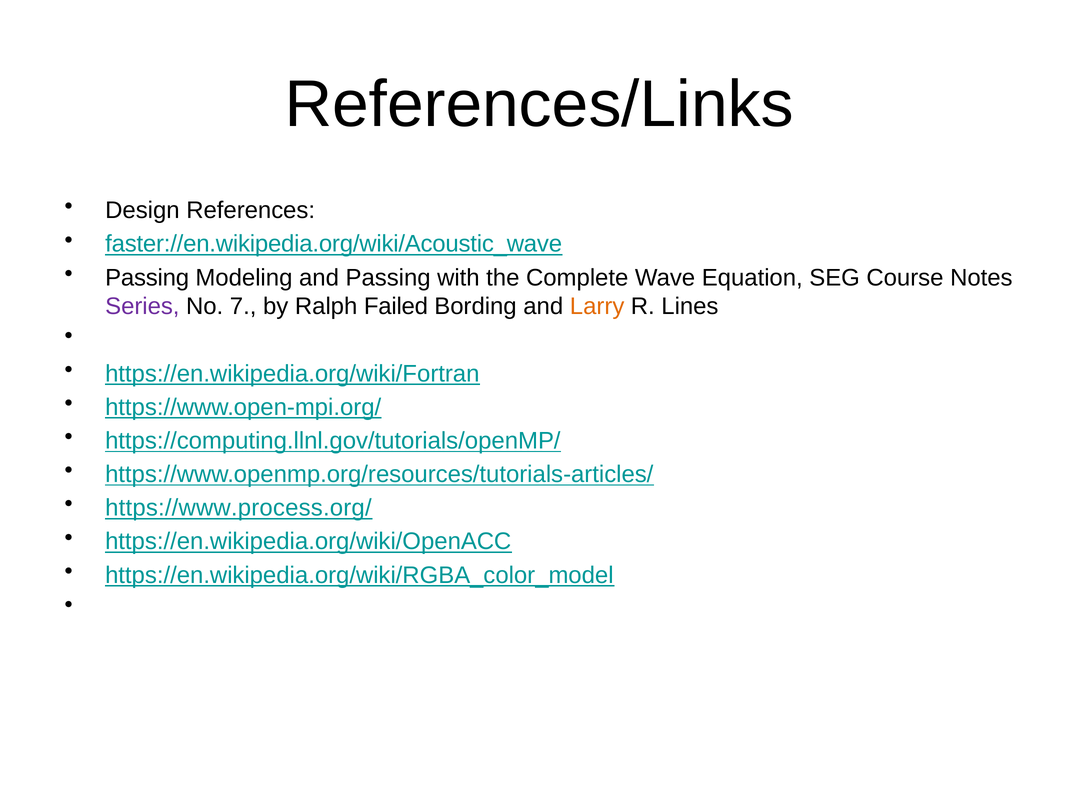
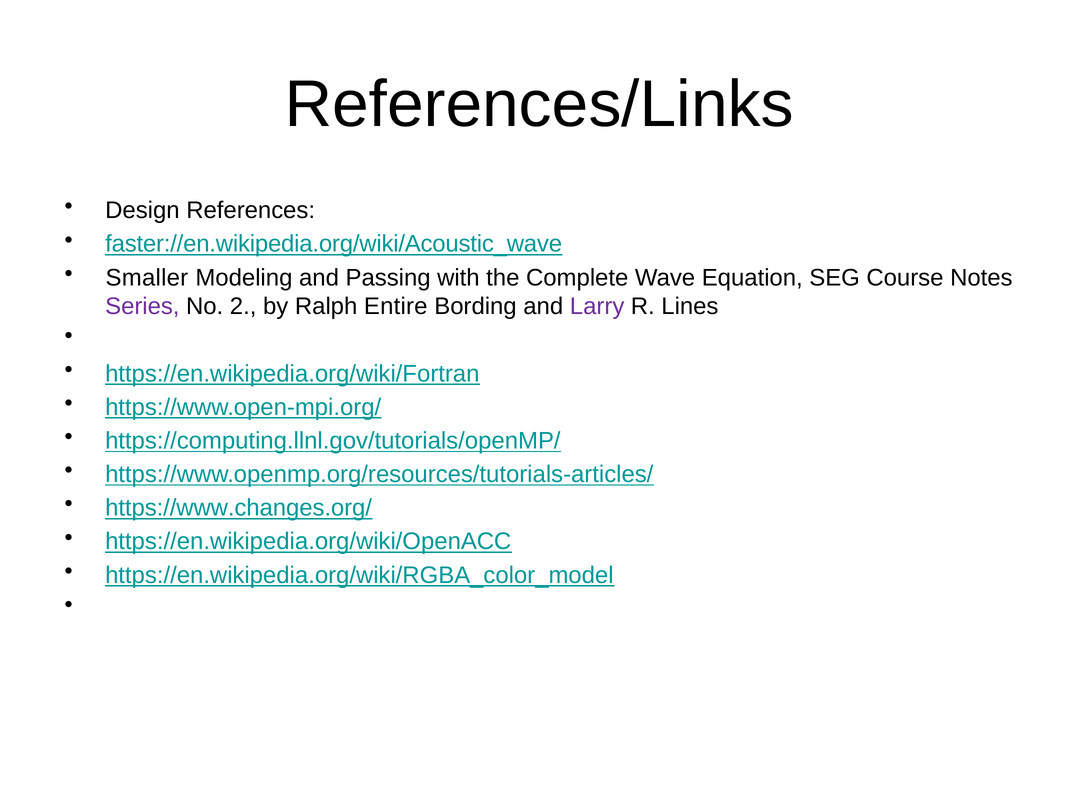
Passing at (147, 277): Passing -> Smaller
7: 7 -> 2
Failed: Failed -> Entire
Larry colour: orange -> purple
https://www.process.org/: https://www.process.org/ -> https://www.changes.org/
